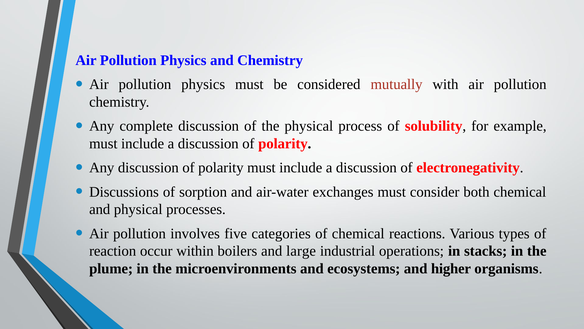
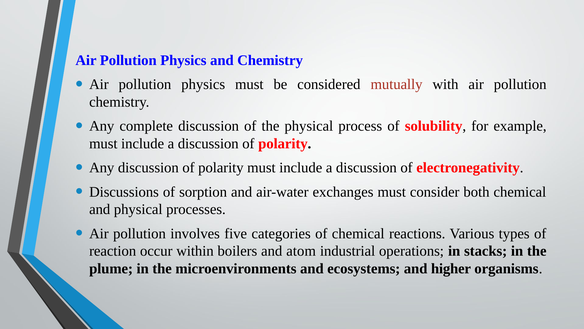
large: large -> atom
